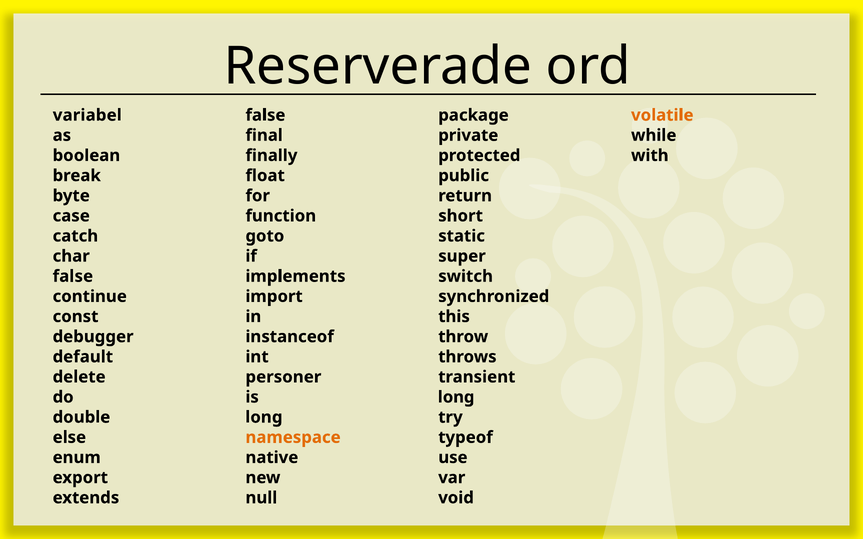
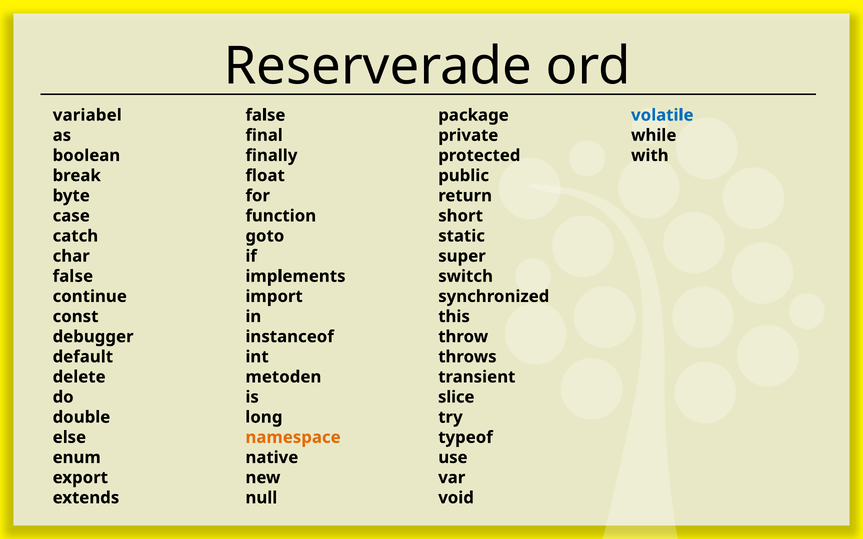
volatile colour: orange -> blue
personer: personer -> metoden
long at (456, 397): long -> slice
